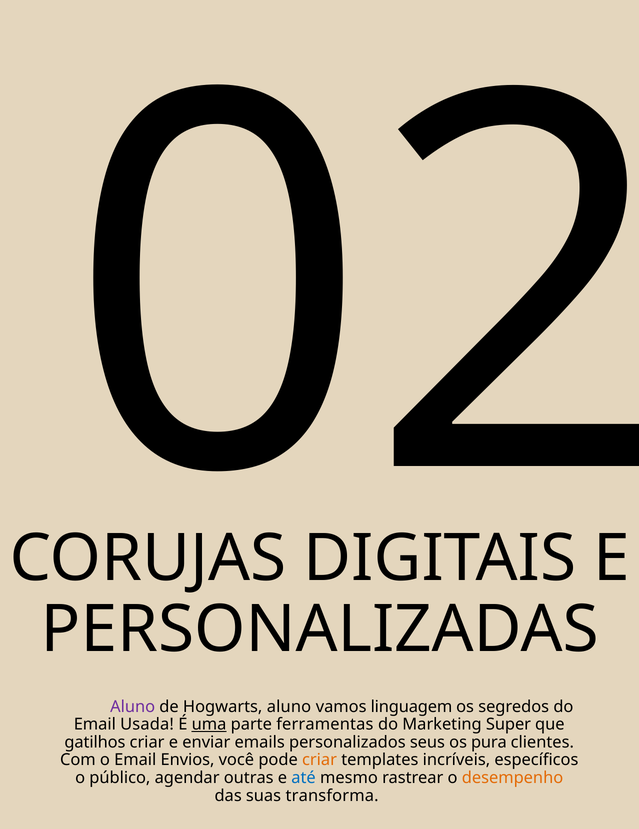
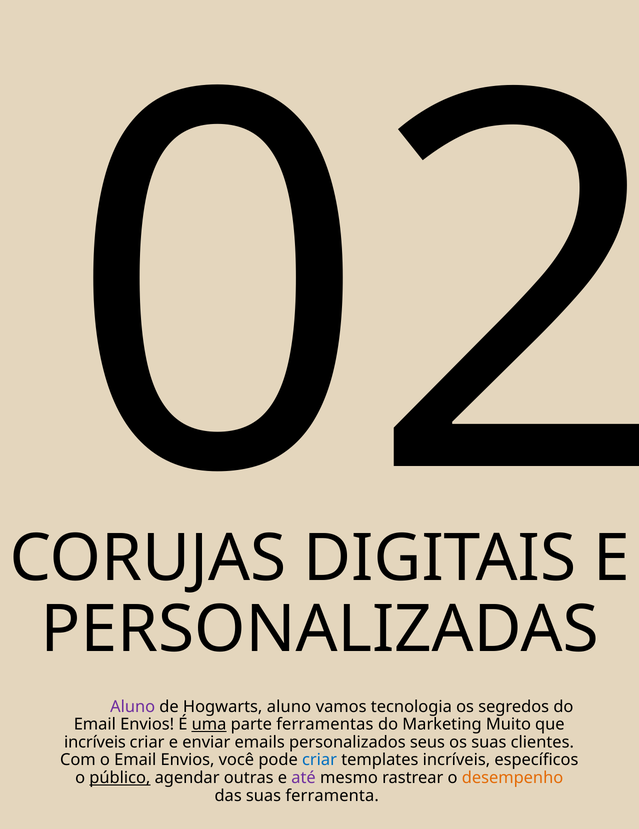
linguagem: linguagem -> tecnologia
Usada at (147, 724): Usada -> Envios
Super: Super -> Muito
gatilhos at (95, 742): gatilhos -> incríveis
os pura: pura -> suas
criar at (320, 760) colour: orange -> blue
público underline: none -> present
até colour: blue -> purple
transforma: transforma -> ferramenta
